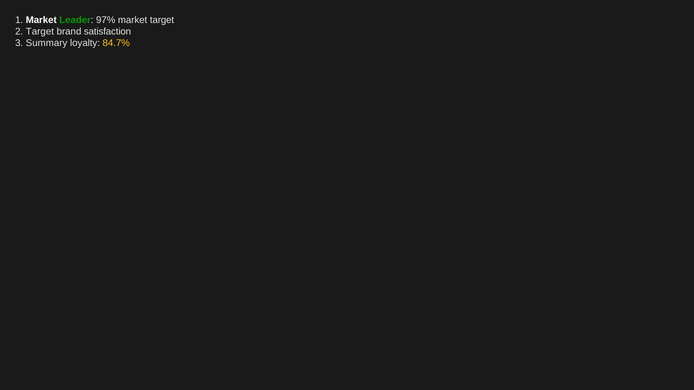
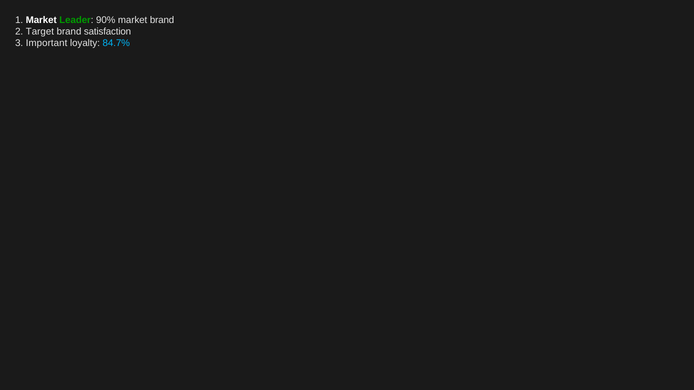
97%: 97% -> 90%
market target: target -> brand
Summary: Summary -> Important
84.7% colour: yellow -> light blue
